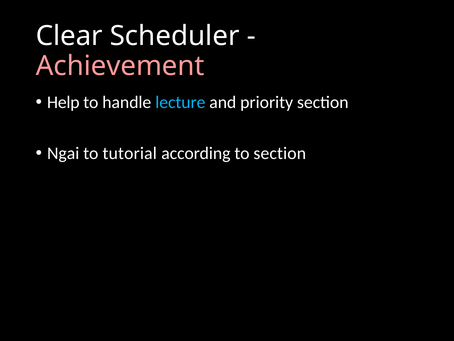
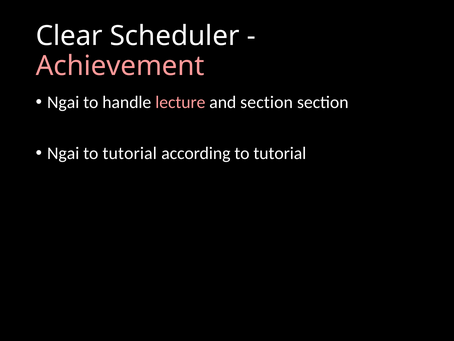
Help at (63, 102): Help -> Ngai
lecture colour: light blue -> pink
and priority: priority -> section
according to section: section -> tutorial
